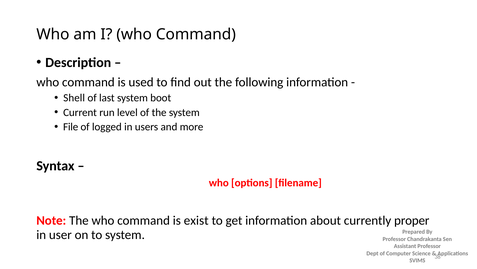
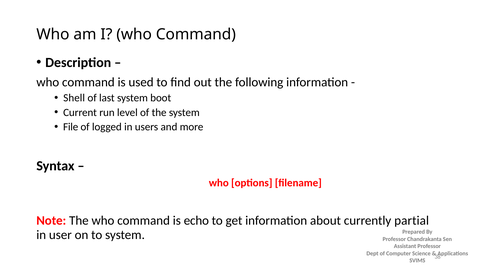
exist: exist -> echo
proper: proper -> partial
